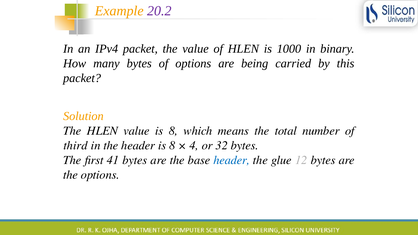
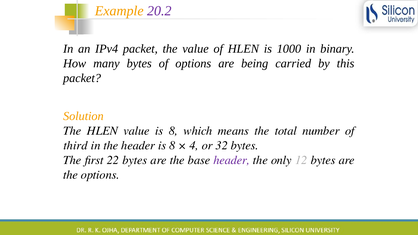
41: 41 -> 22
header at (232, 160) colour: blue -> purple
glue: glue -> only
